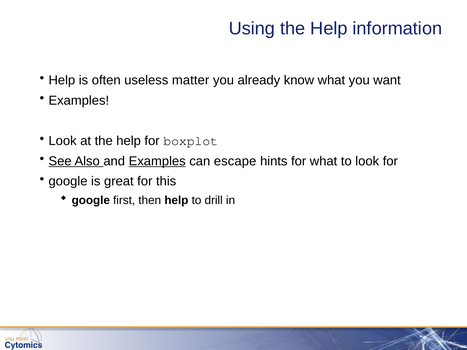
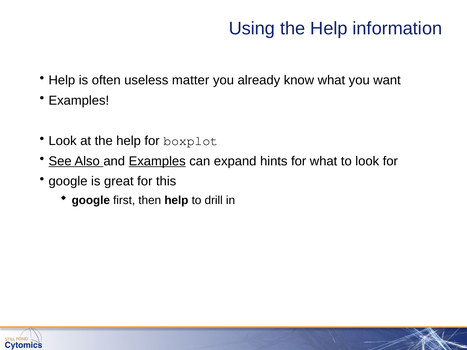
escape: escape -> expand
